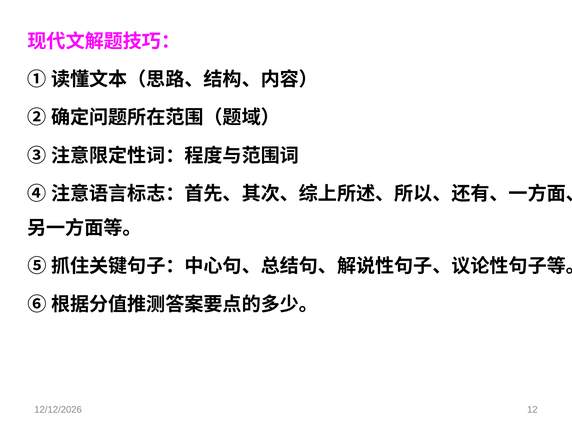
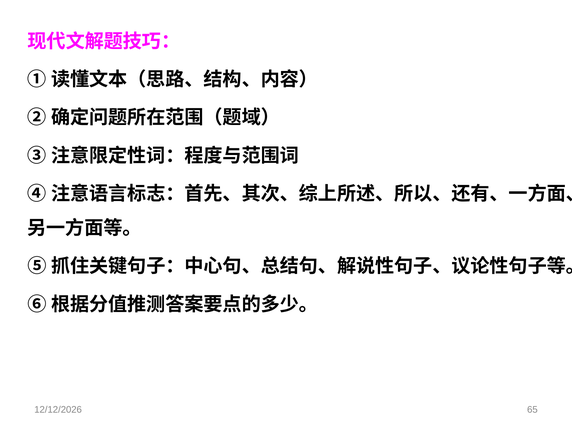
12: 12 -> 65
